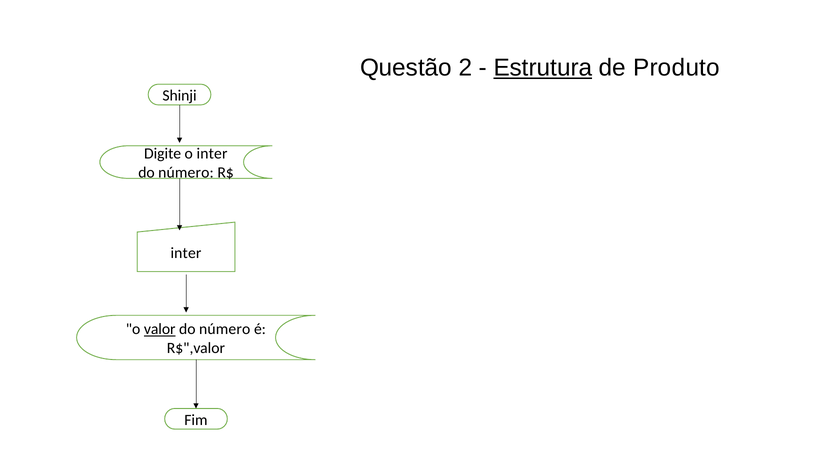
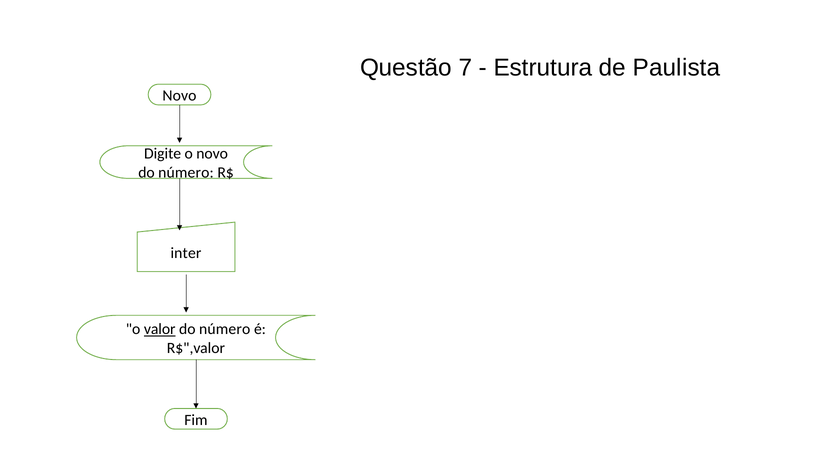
2: 2 -> 7
Estrutura underline: present -> none
Produto: Produto -> Paulista
Shinji at (180, 96): Shinji -> Novo
o inter: inter -> novo
